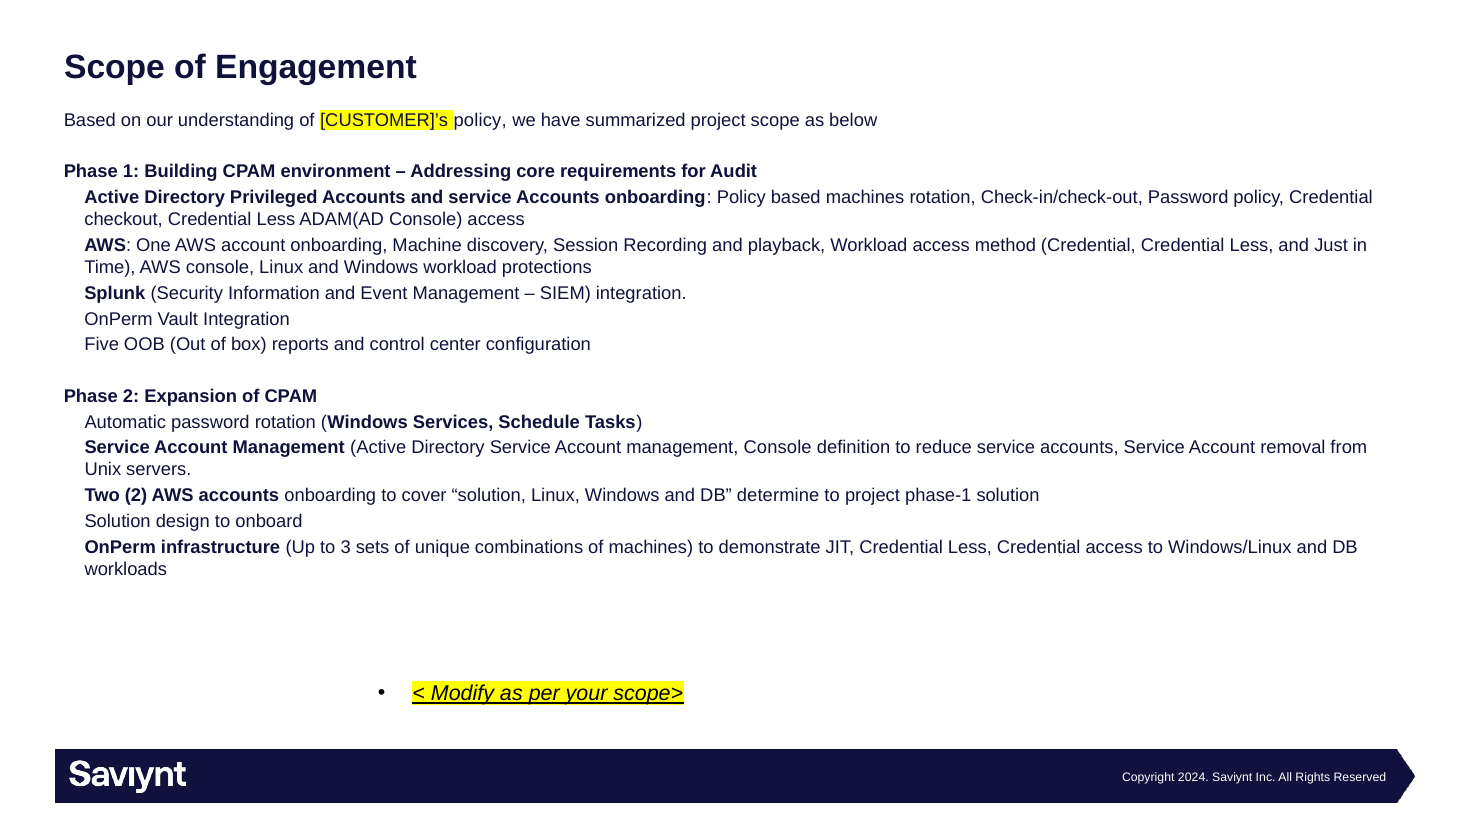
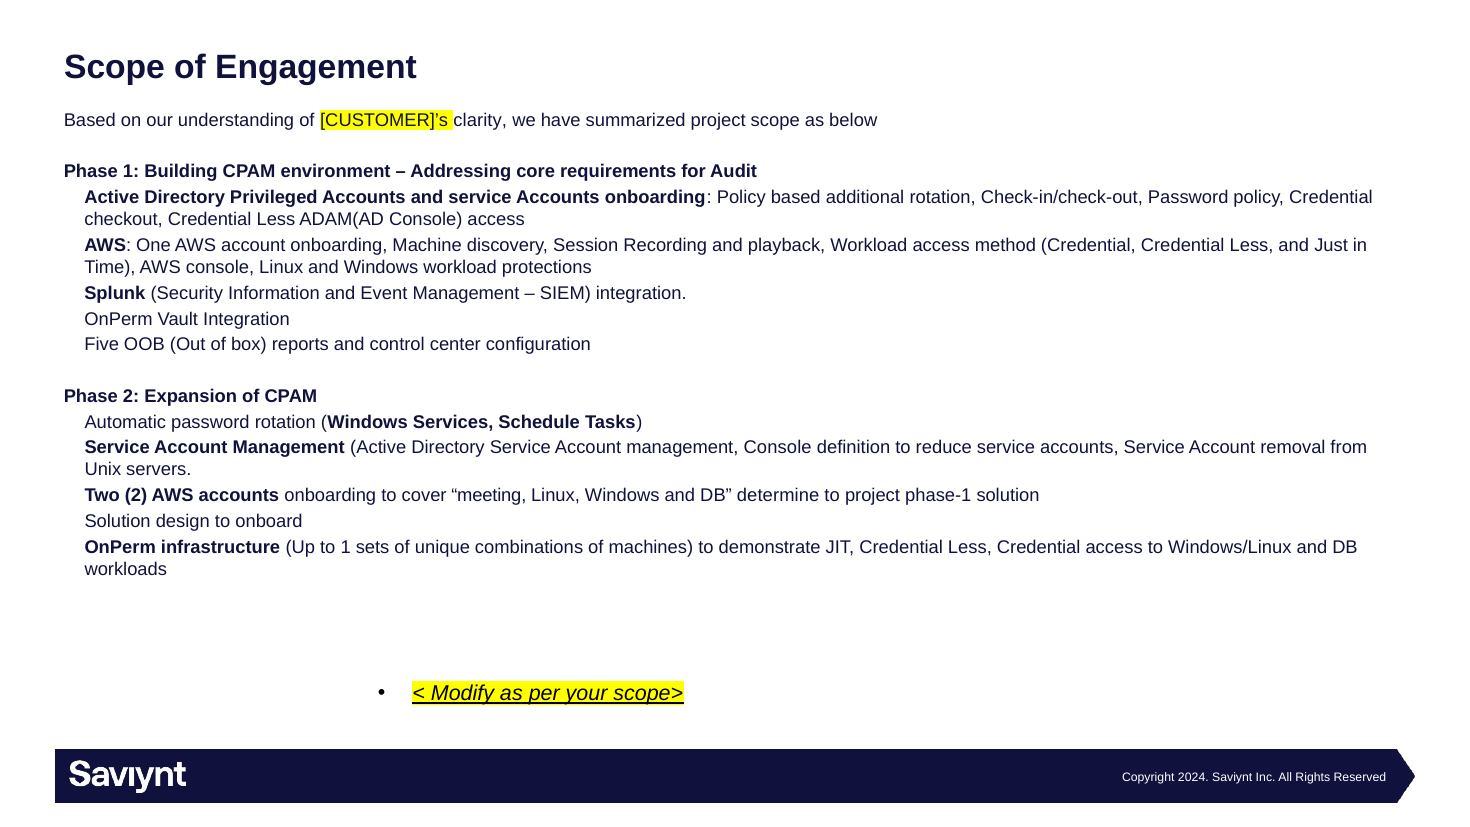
CUSTOMER]’s policy: policy -> clarity
based machines: machines -> additional
cover solution: solution -> meeting
to 3: 3 -> 1
